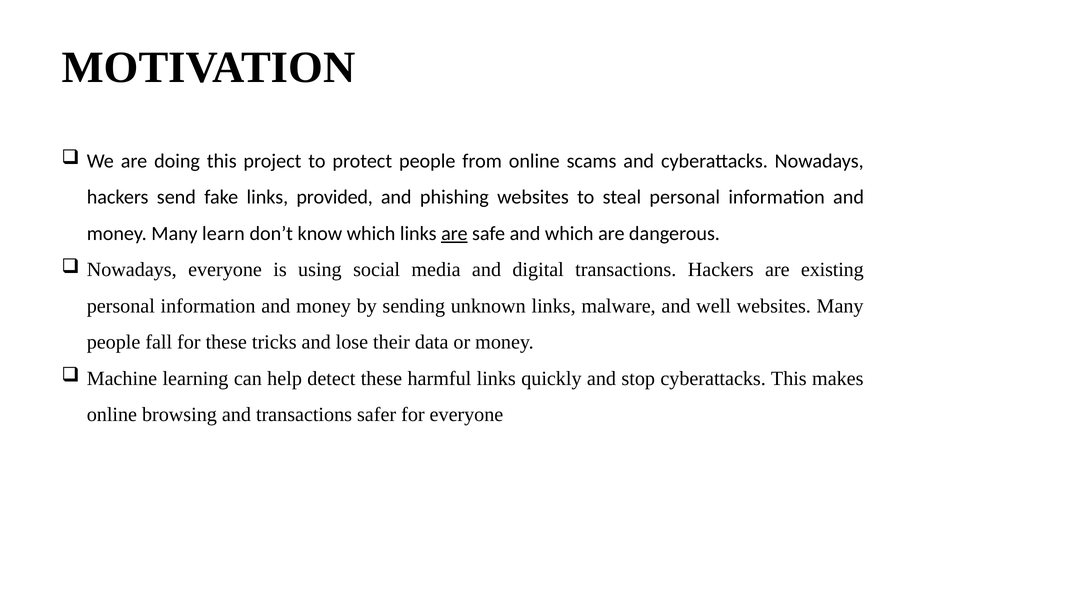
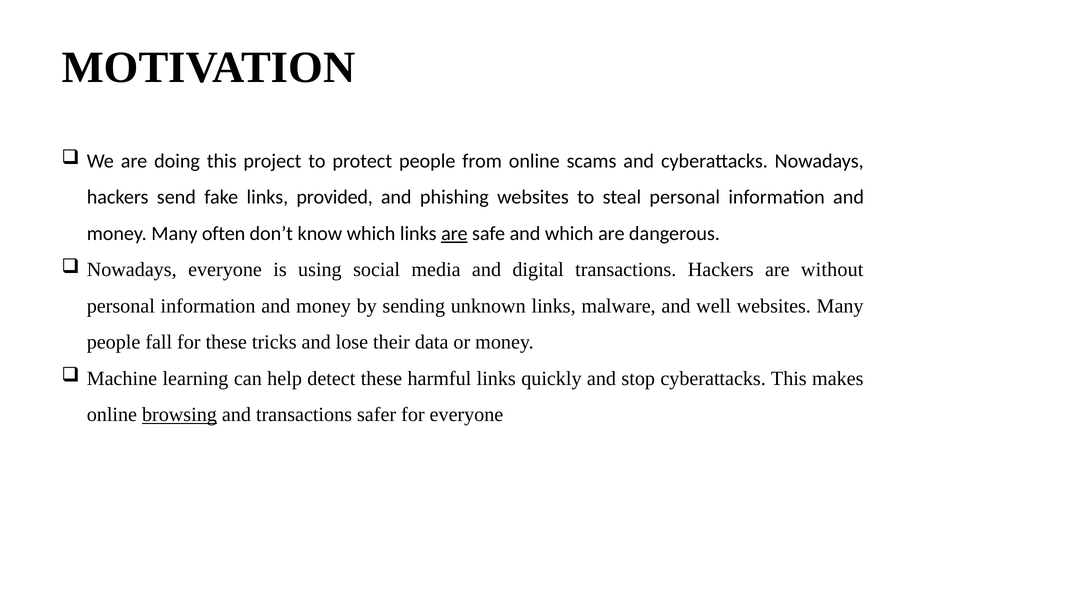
learn: learn -> often
existing: existing -> without
browsing underline: none -> present
